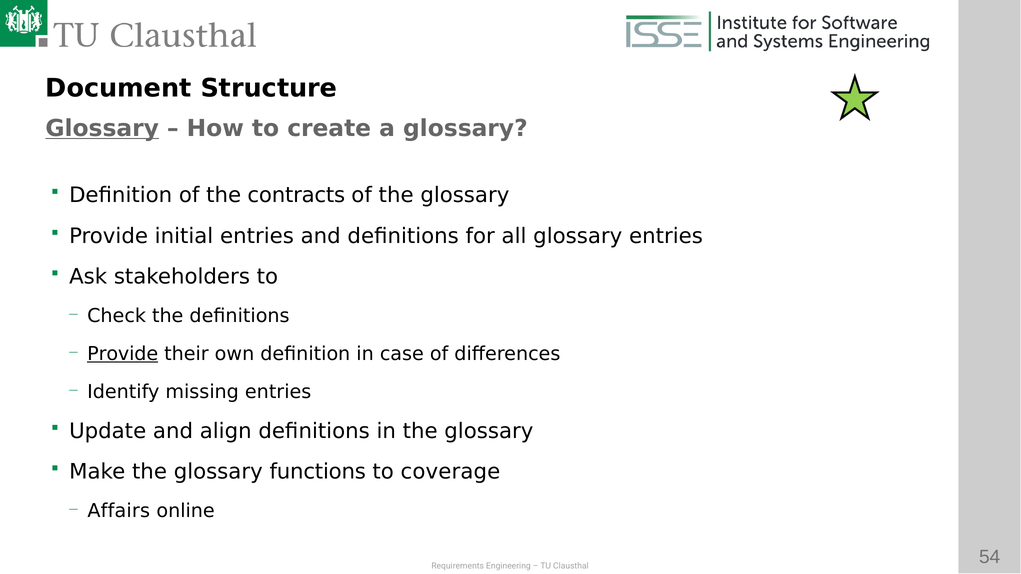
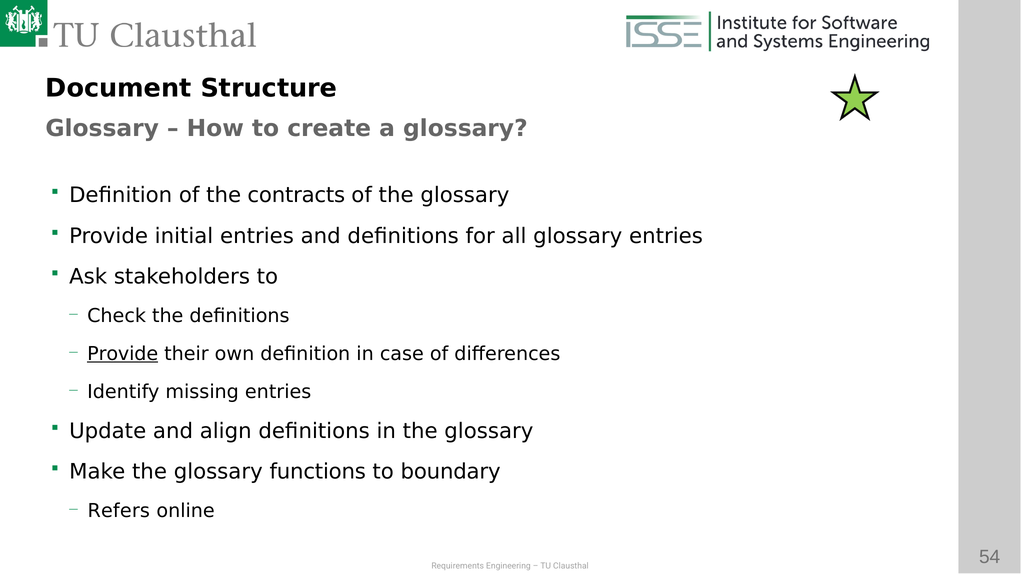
Glossary at (102, 129) underline: present -> none
coverage: coverage -> boundary
Affairs: Affairs -> Refers
